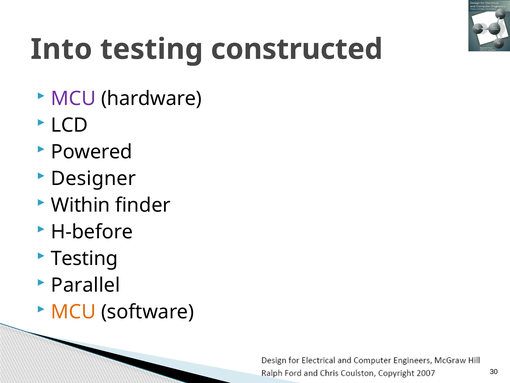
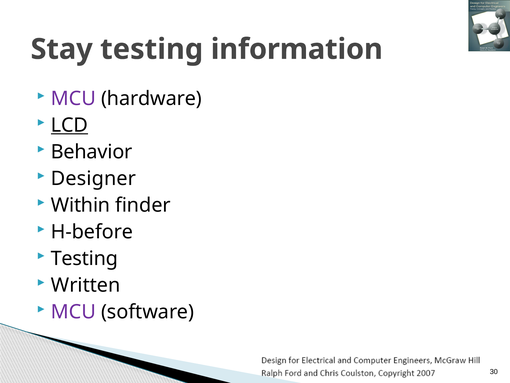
Into: Into -> Stay
constructed: constructed -> information
LCD underline: none -> present
Powered: Powered -> Behavior
Parallel: Parallel -> Written
MCU at (73, 312) colour: orange -> purple
